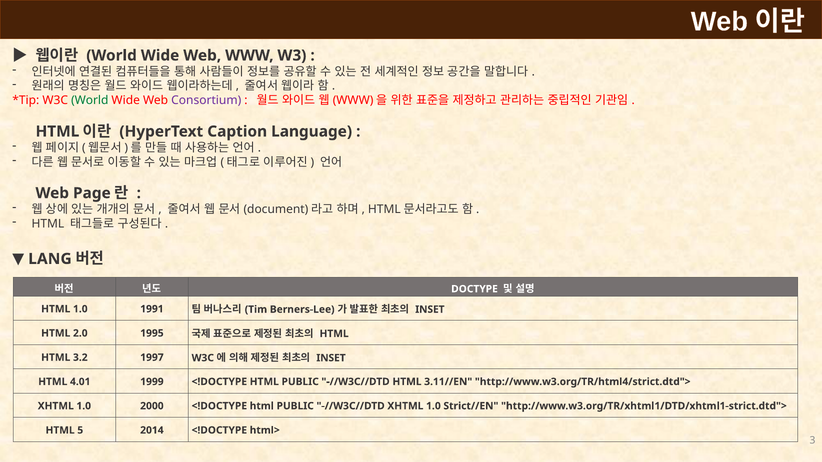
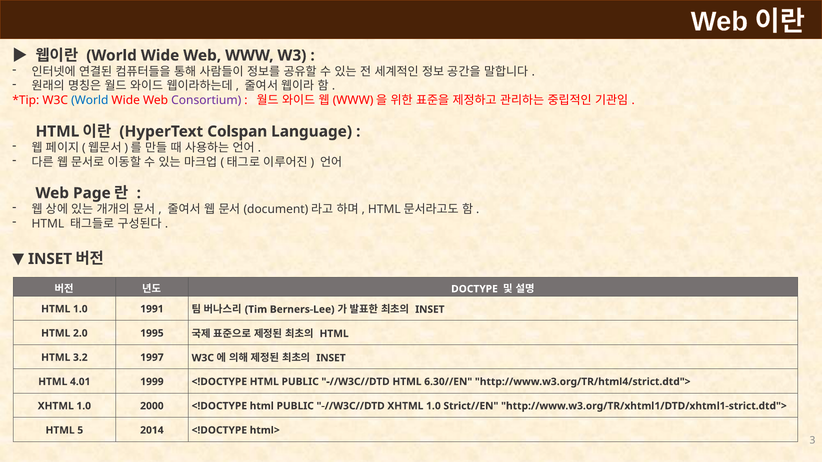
World at (90, 101) colour: green -> blue
Caption: Caption -> Colspan
LANG at (50, 259): LANG -> INSET
3.11//EN: 3.11//EN -> 6.30//EN
